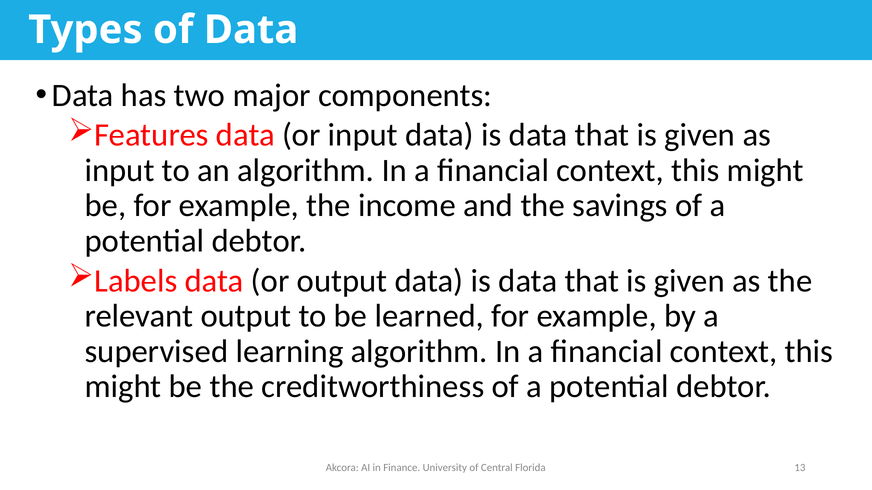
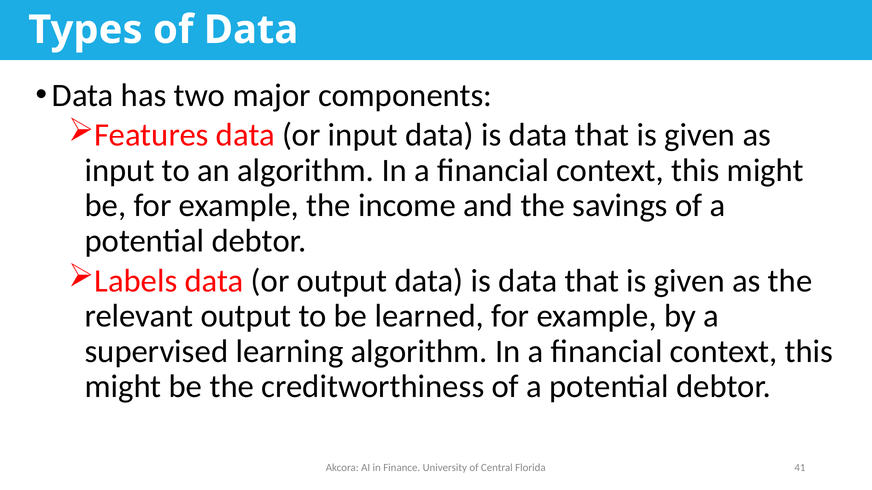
13: 13 -> 41
